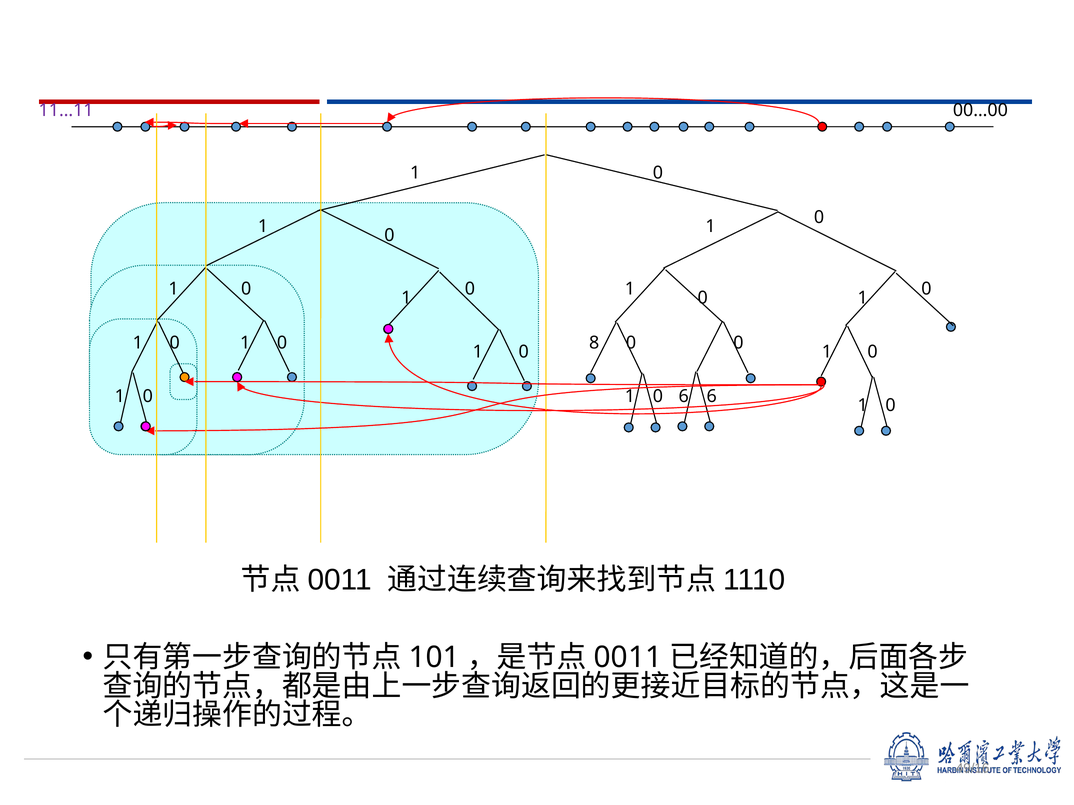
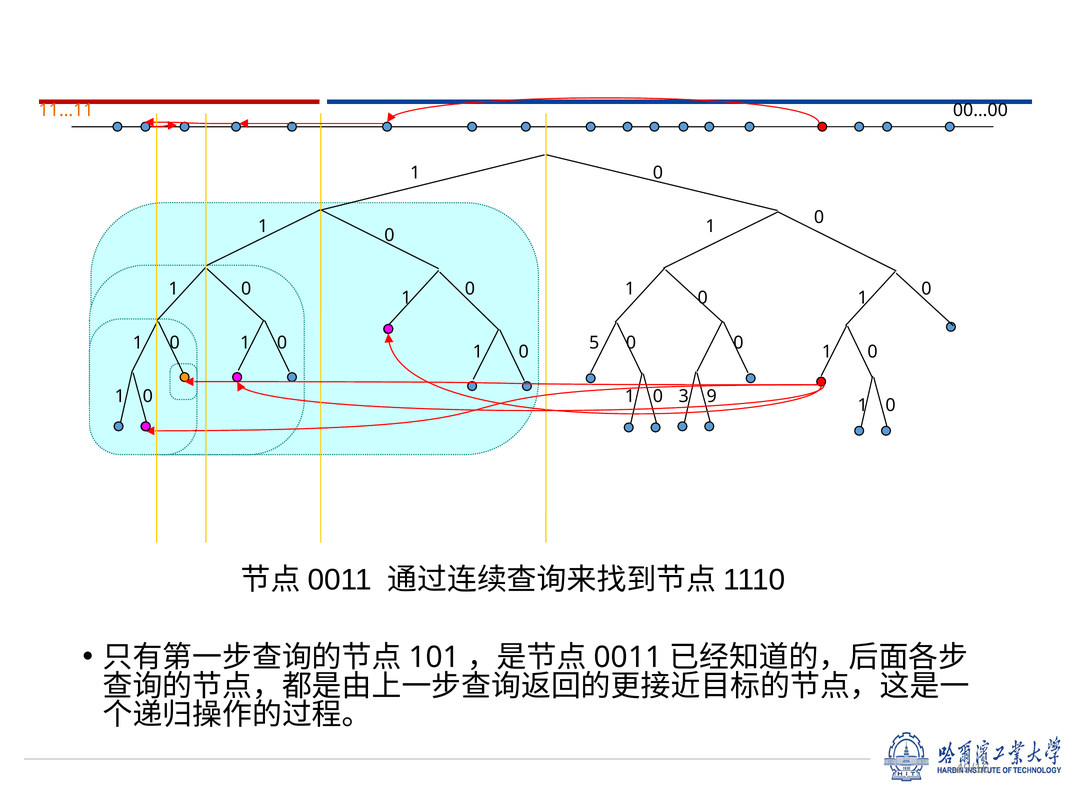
11…11 colour: purple -> orange
8: 8 -> 5
1 6: 6 -> 3
0 6: 6 -> 9
